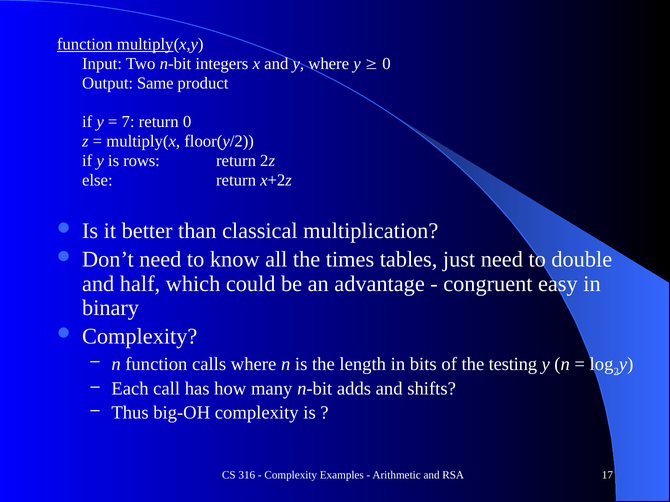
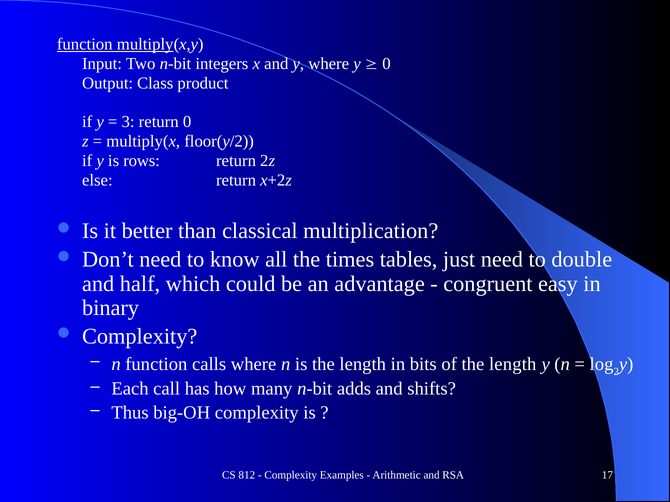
Same: Same -> Class
7: 7 -> 3
of the testing: testing -> length
316: 316 -> 812
